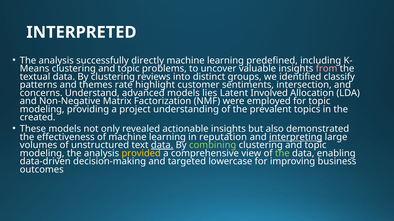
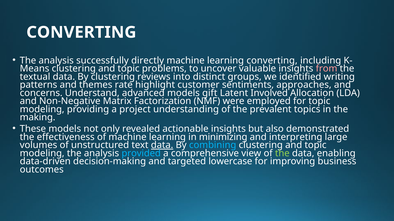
INTERPRETED at (81, 32): INTERPRETED -> CONVERTING
learning predefined: predefined -> converting
classify: classify -> writing
intersection: intersection -> approaches
lies: lies -> gift
created: created -> making
reputation: reputation -> minimizing
interpreting underline: present -> none
combining colour: light green -> light blue
provided colour: yellow -> light blue
